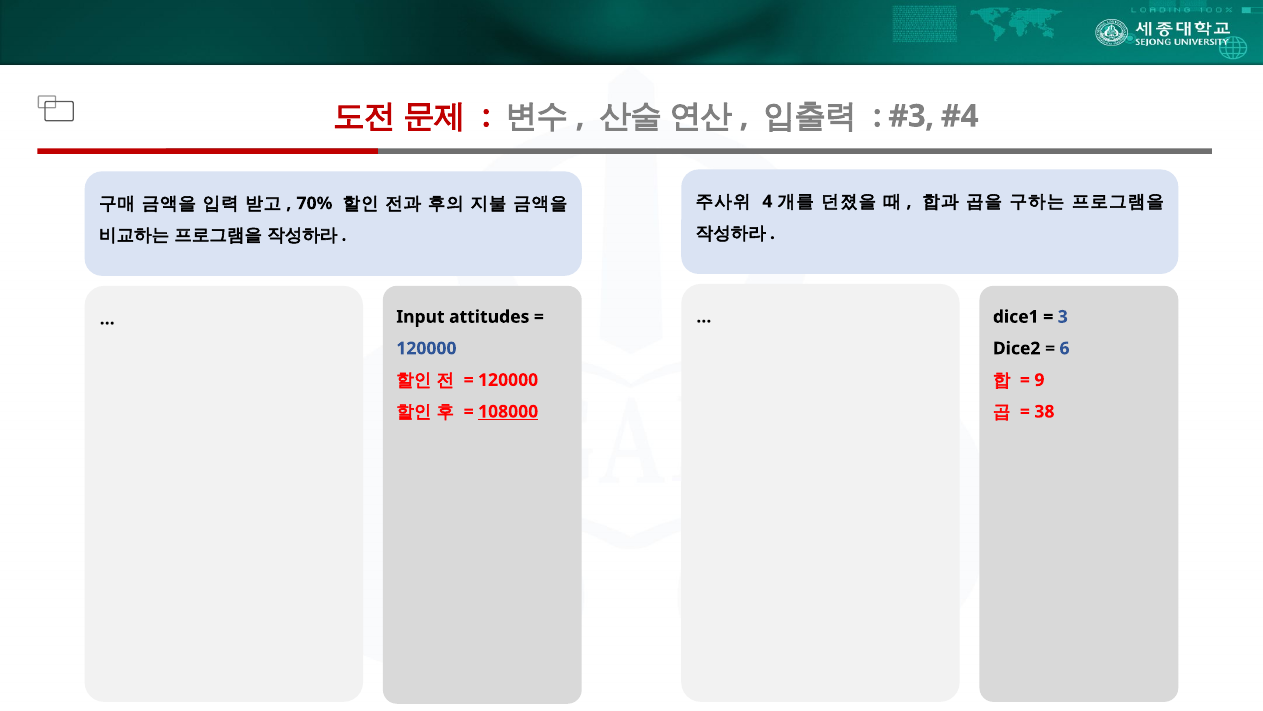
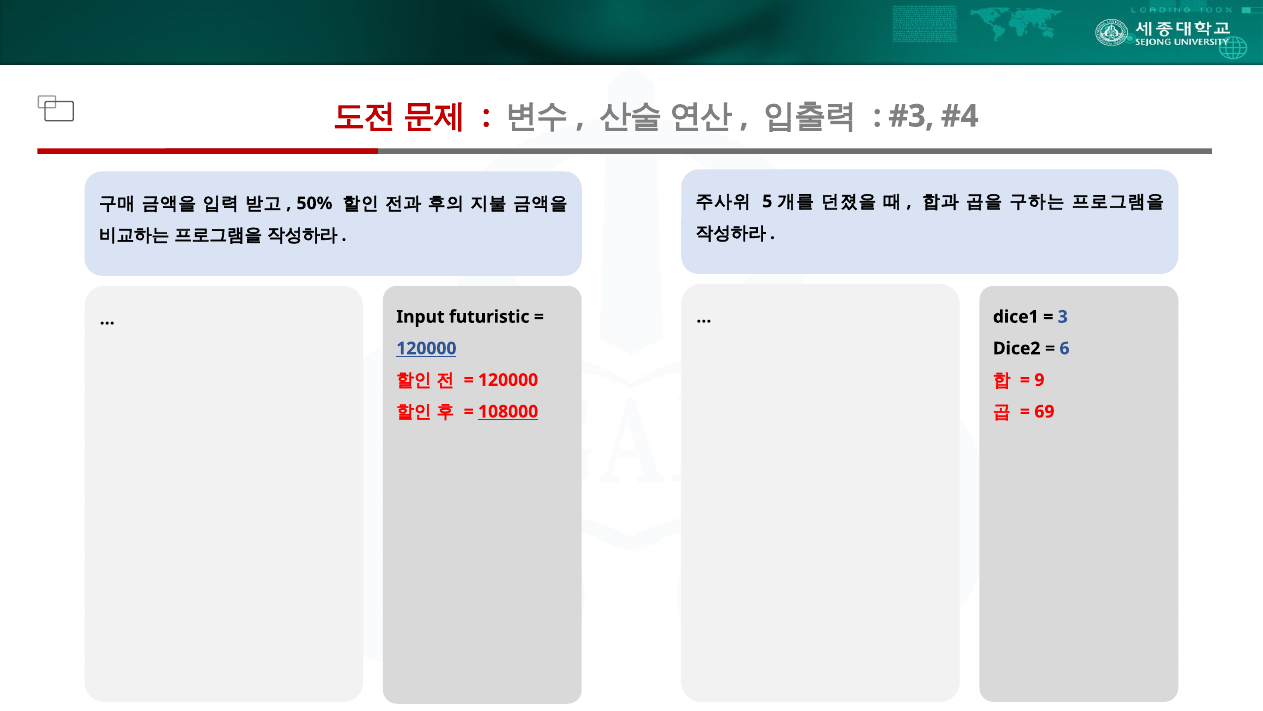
4: 4 -> 5
70%: 70% -> 50%
attitudes: attitudes -> futuristic
120000 at (426, 348) underline: none -> present
38: 38 -> 69
